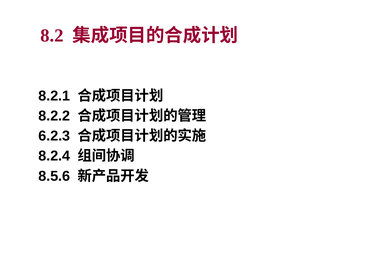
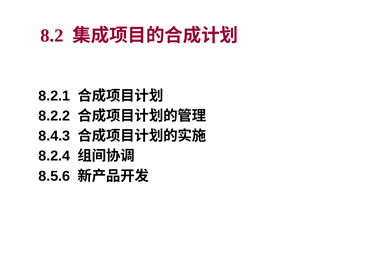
6.2.3: 6.2.3 -> 8.4.3
